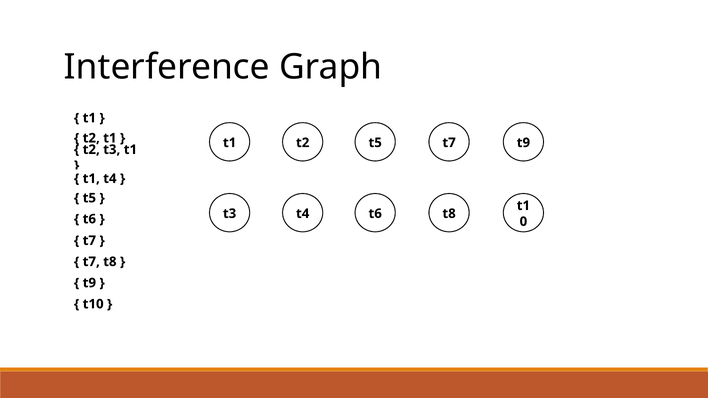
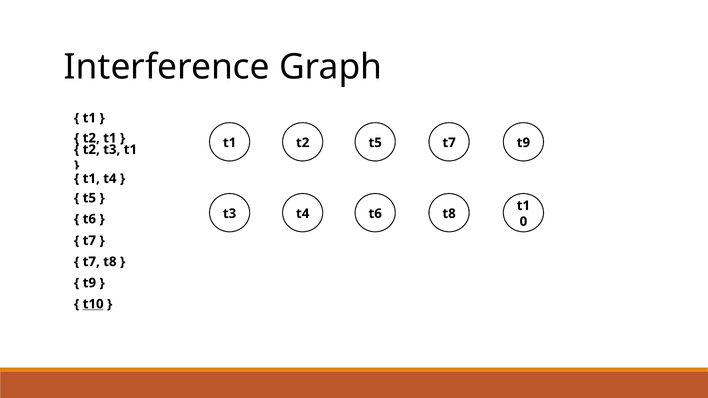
t10 underline: none -> present
